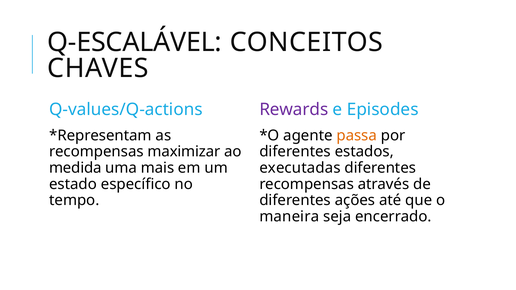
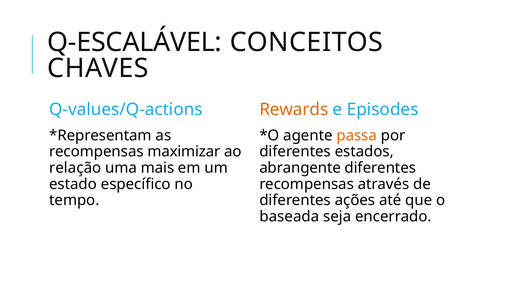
Rewards colour: purple -> orange
medida: medida -> relação
executadas: executadas -> abrangente
maneira: maneira -> baseada
